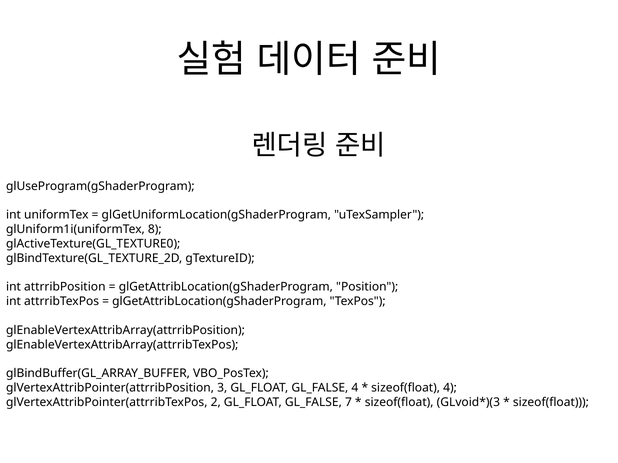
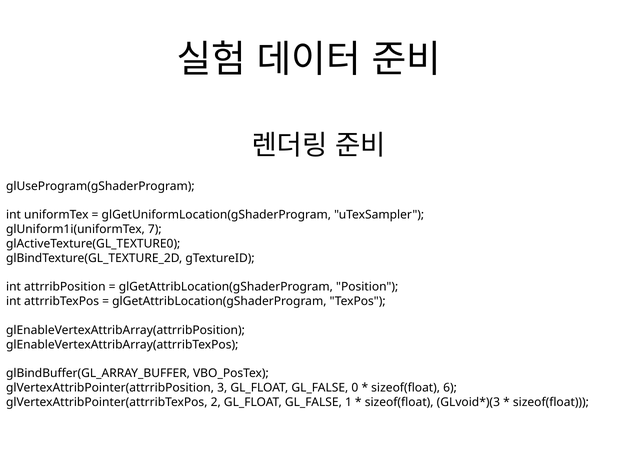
8: 8 -> 7
GL_FALSE 4: 4 -> 0
sizeof(float 4: 4 -> 6
7: 7 -> 1
